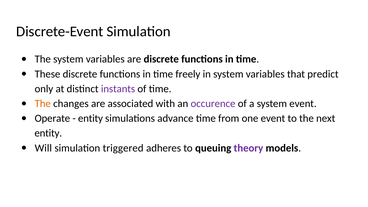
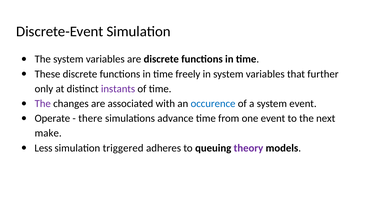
predict: predict -> further
The at (43, 104) colour: orange -> purple
occurence colour: purple -> blue
entity at (90, 118): entity -> there
entity at (48, 133): entity -> make
Will: Will -> Less
